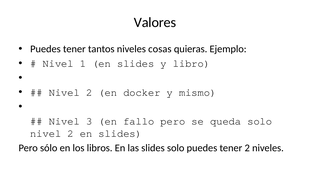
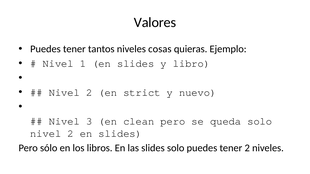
docker: docker -> strict
mismo: mismo -> nuevo
fallo: fallo -> clean
